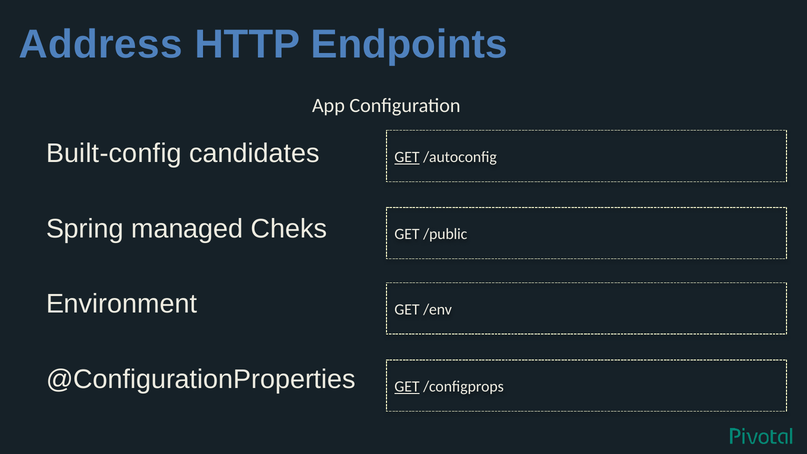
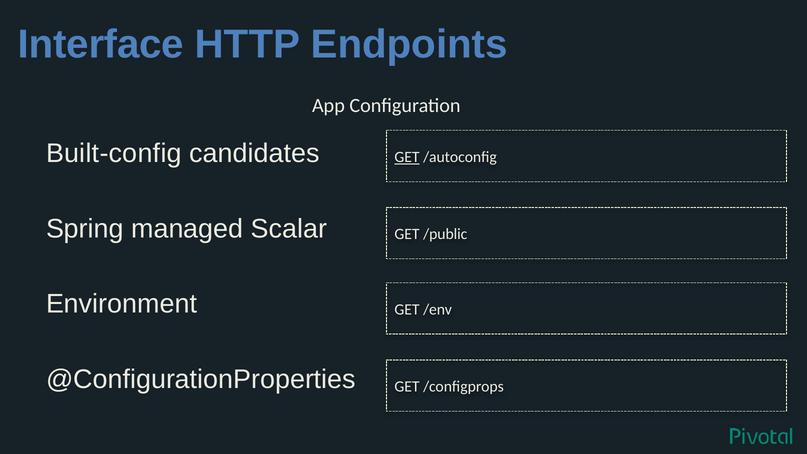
Address: Address -> Interface
Cheks: Cheks -> Scalar
GET at (407, 387) underline: present -> none
